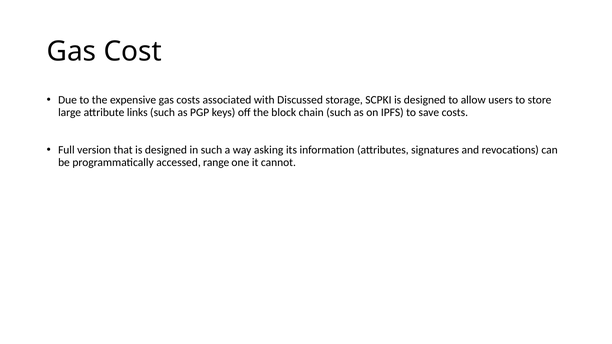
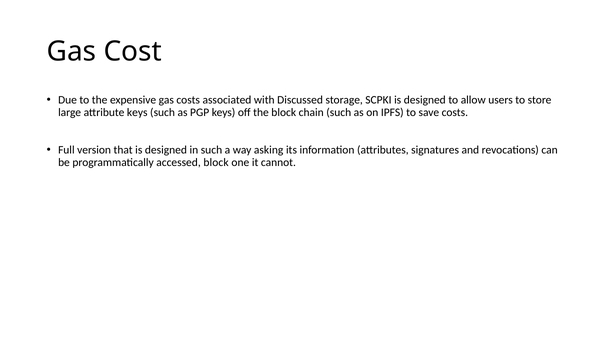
attribute links: links -> keys
accessed range: range -> block
